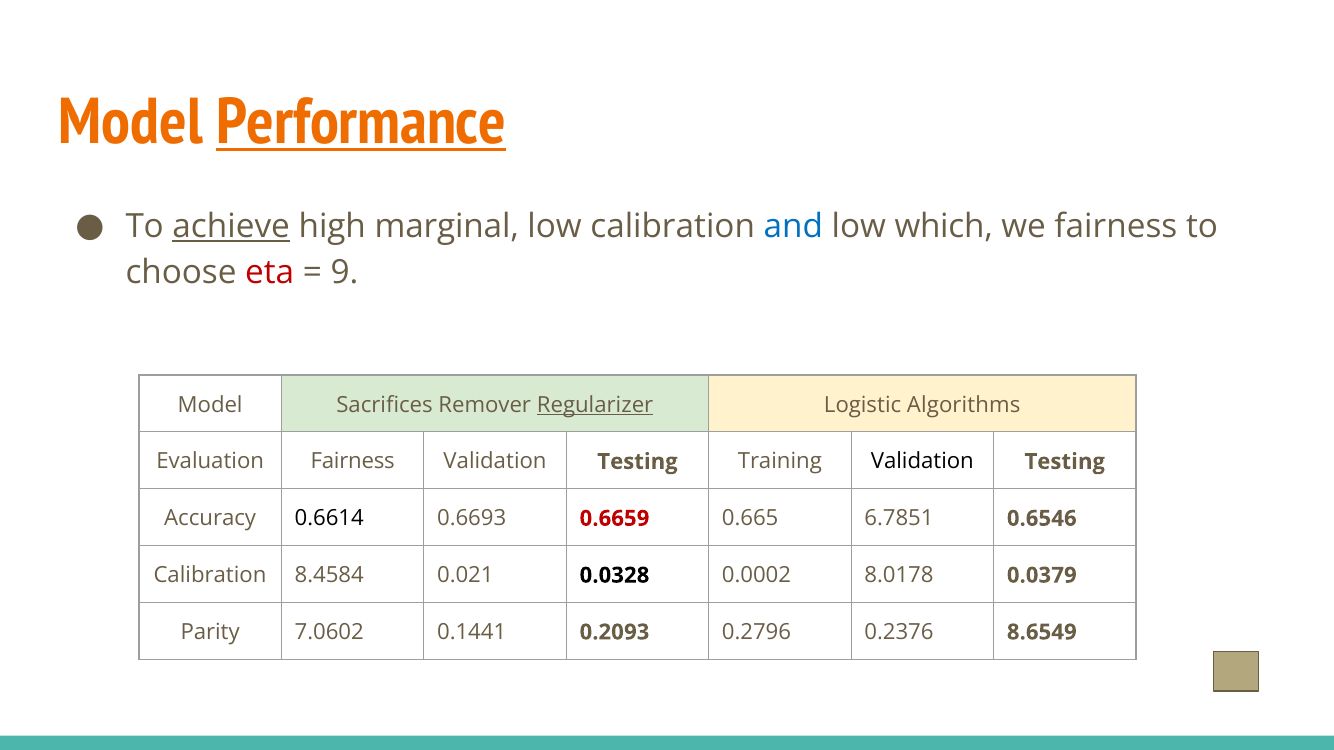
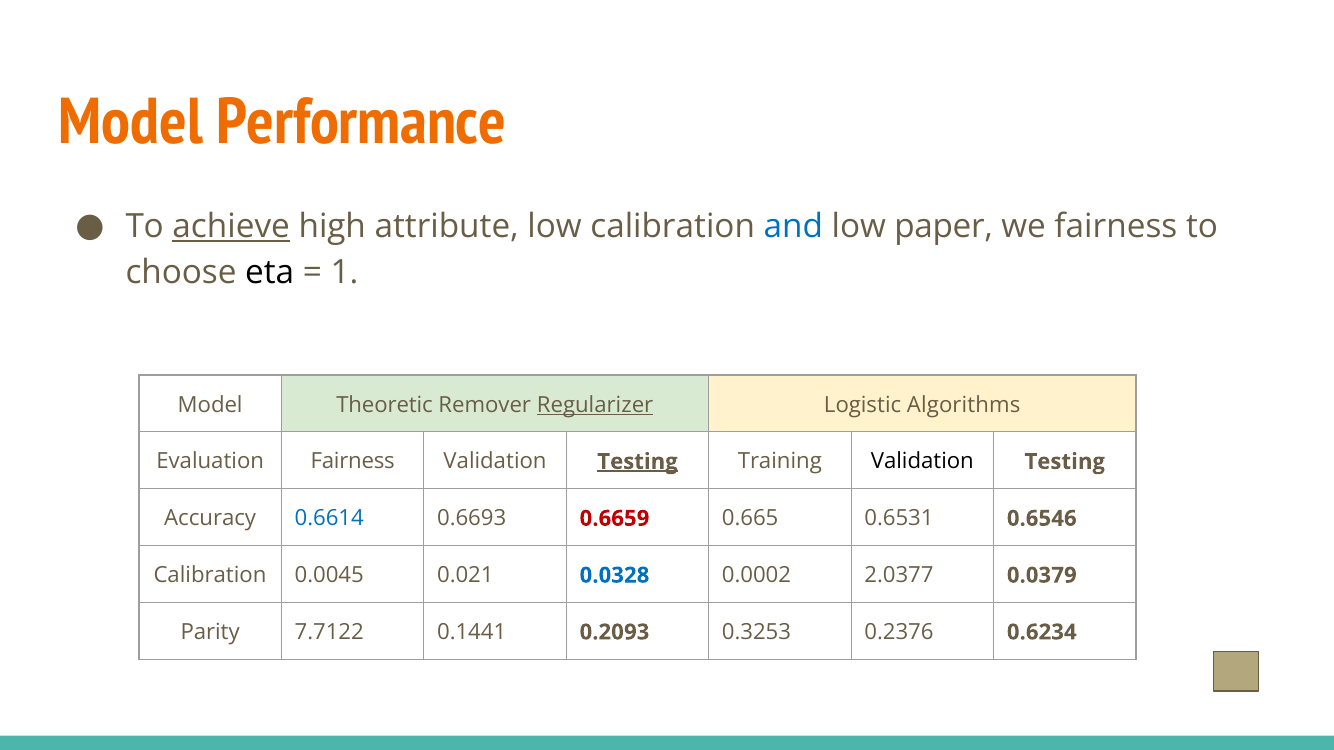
Performance underline: present -> none
marginal: marginal -> attribute
which: which -> paper
eta colour: red -> black
9: 9 -> 1
Sacrifices: Sacrifices -> Theoretic
Testing at (637, 462) underline: none -> present
0.6614 colour: black -> blue
6.7851: 6.7851 -> 0.6531
8.4584: 8.4584 -> 0.0045
0.0328 colour: black -> blue
8.0178: 8.0178 -> 2.0377
7.0602: 7.0602 -> 7.7122
0.2796: 0.2796 -> 0.3253
8.6549: 8.6549 -> 0.6234
